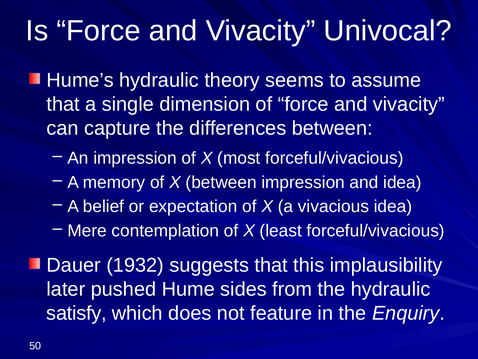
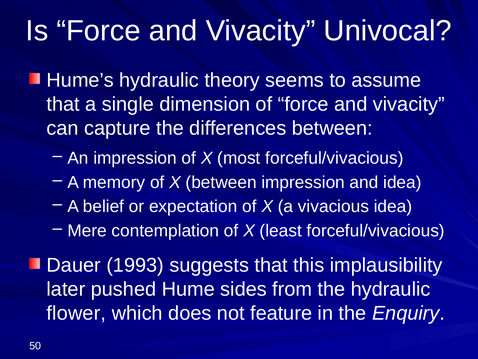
1932: 1932 -> 1993
satisfy: satisfy -> flower
